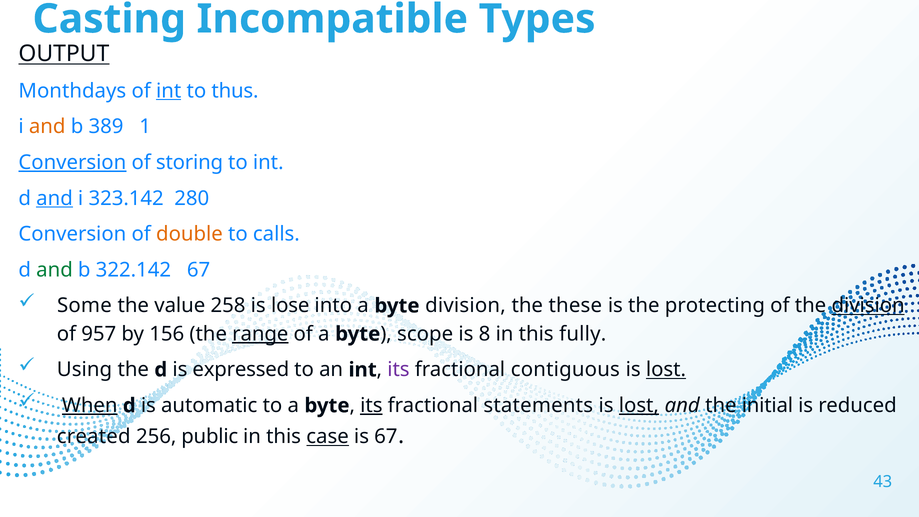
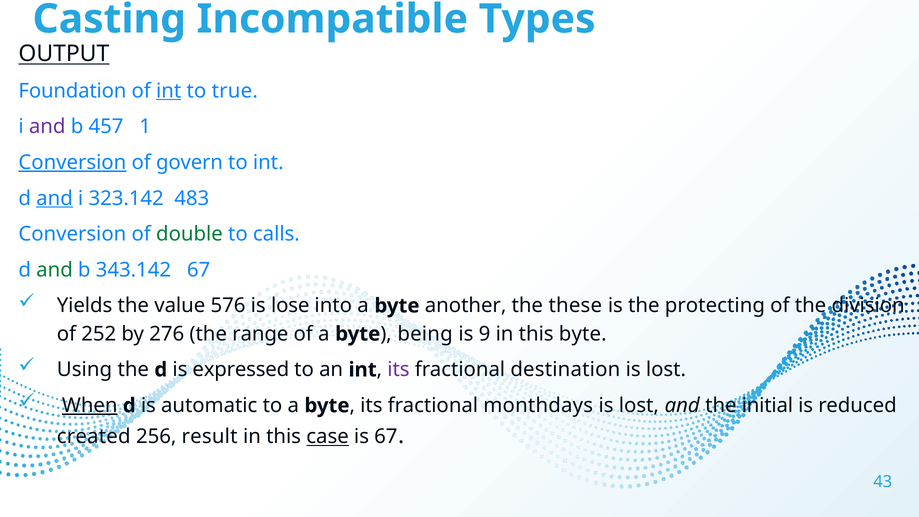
Monthdays: Monthdays -> Foundation
thus: thus -> true
and at (47, 127) colour: orange -> purple
389: 389 -> 457
storing: storing -> govern
280: 280 -> 483
double colour: orange -> green
322.142: 322.142 -> 343.142
Some: Some -> Yields
258: 258 -> 576
byte division: division -> another
division at (868, 306) underline: present -> none
957: 957 -> 252
156: 156 -> 276
range underline: present -> none
scope: scope -> being
8: 8 -> 9
this fully: fully -> byte
contiguous: contiguous -> destination
lost at (666, 370) underline: present -> none
its at (371, 406) underline: present -> none
statements: statements -> monthdays
lost at (639, 406) underline: present -> none
public: public -> result
